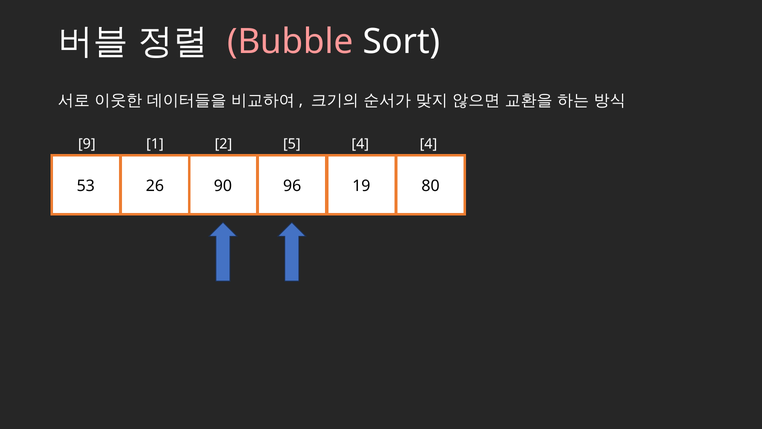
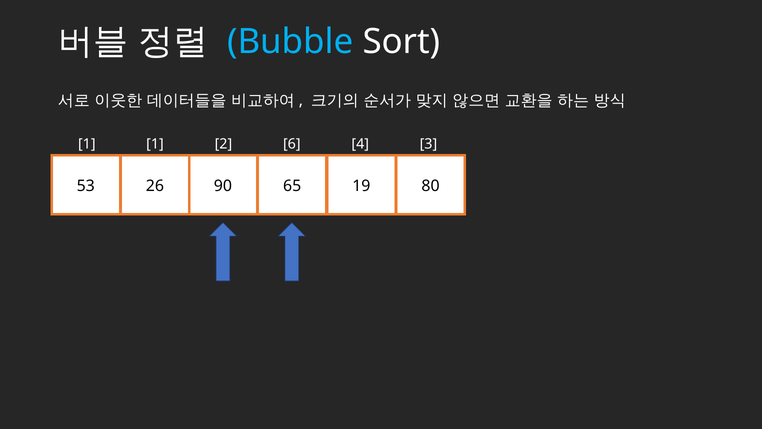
Bubble colour: pink -> light blue
9 at (87, 144): 9 -> 1
5: 5 -> 6
4 at (428, 144): 4 -> 3
96: 96 -> 65
